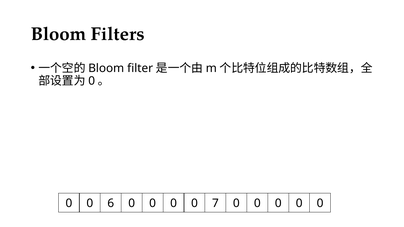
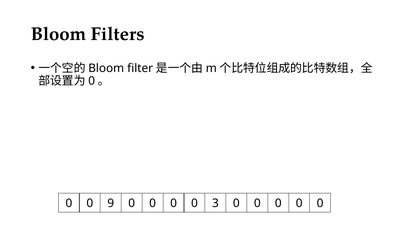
6: 6 -> 9
7: 7 -> 3
